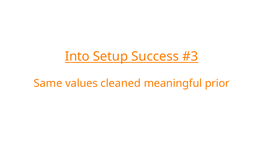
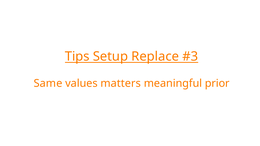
Into: Into -> Tips
Success: Success -> Replace
cleaned: cleaned -> matters
